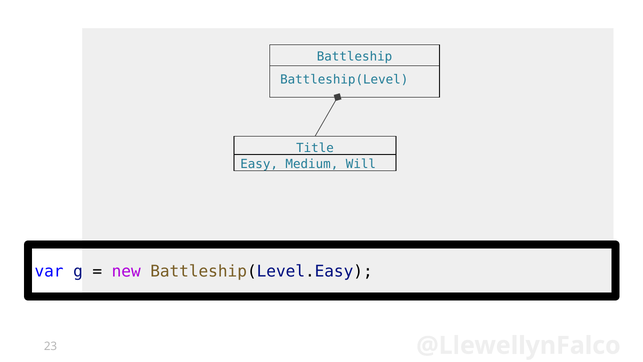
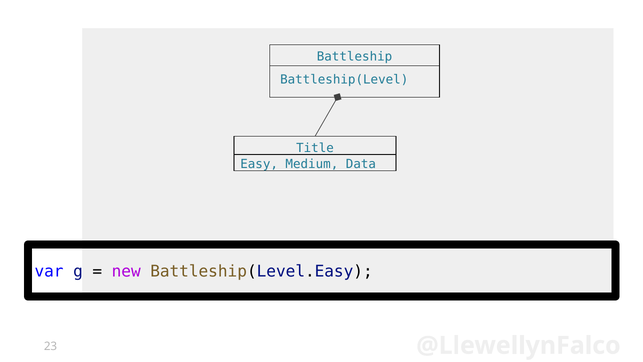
Will: Will -> Data
